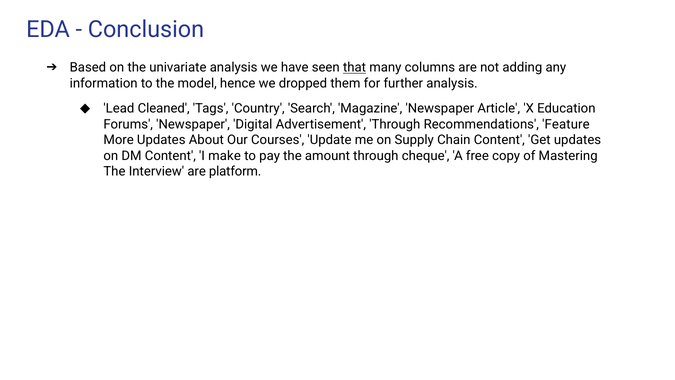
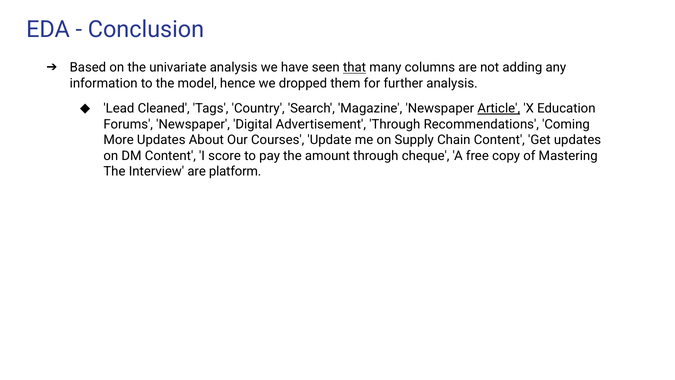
Article underline: none -> present
Feature: Feature -> Coming
make: make -> score
